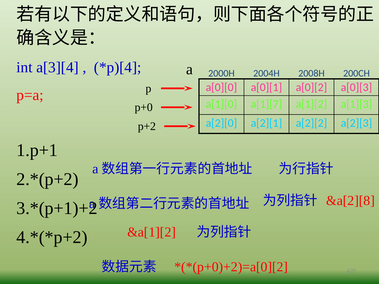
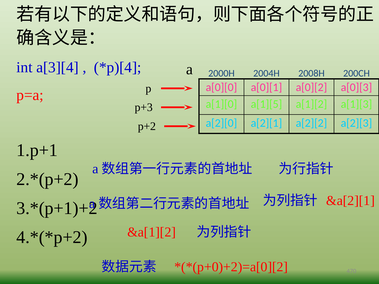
a[1][7: a[1][7 -> a[1][5
p+0: p+0 -> p+3
&a[2][8: &a[2][8 -> &a[2][1
